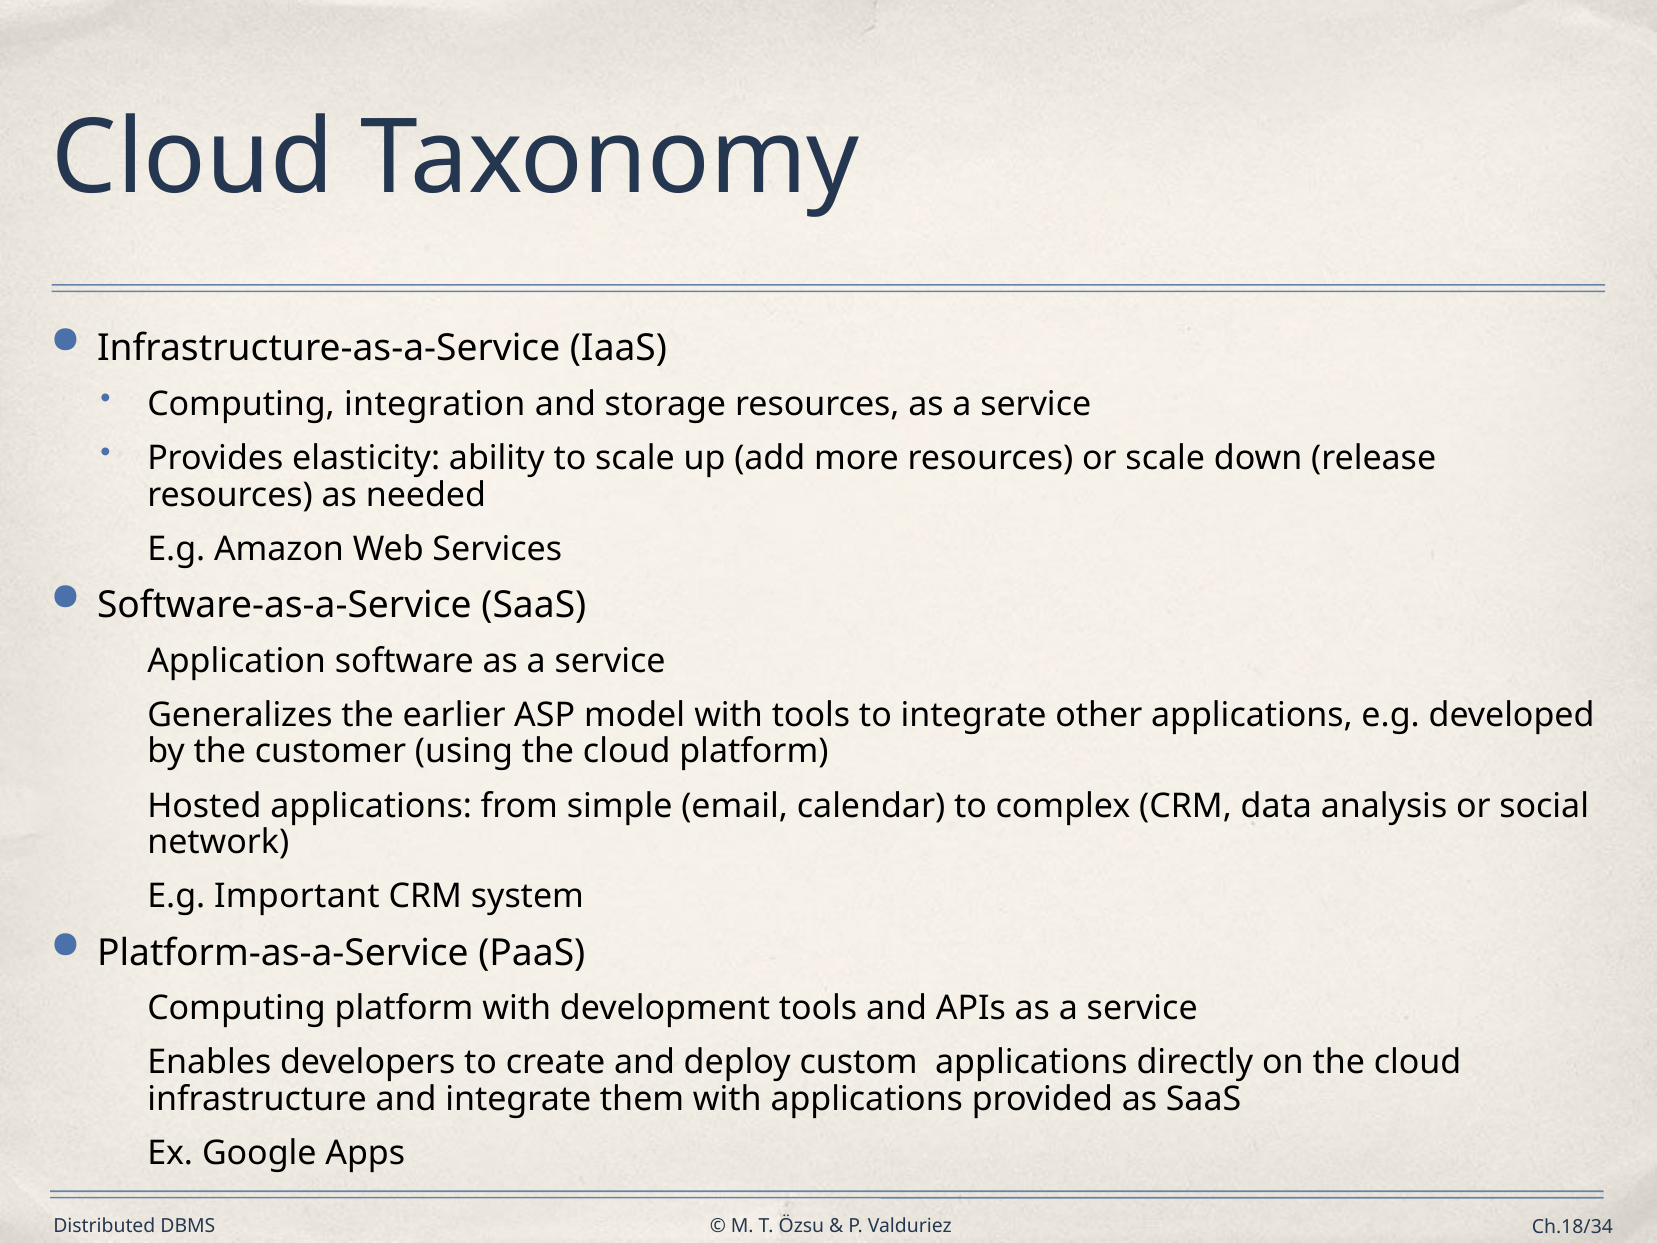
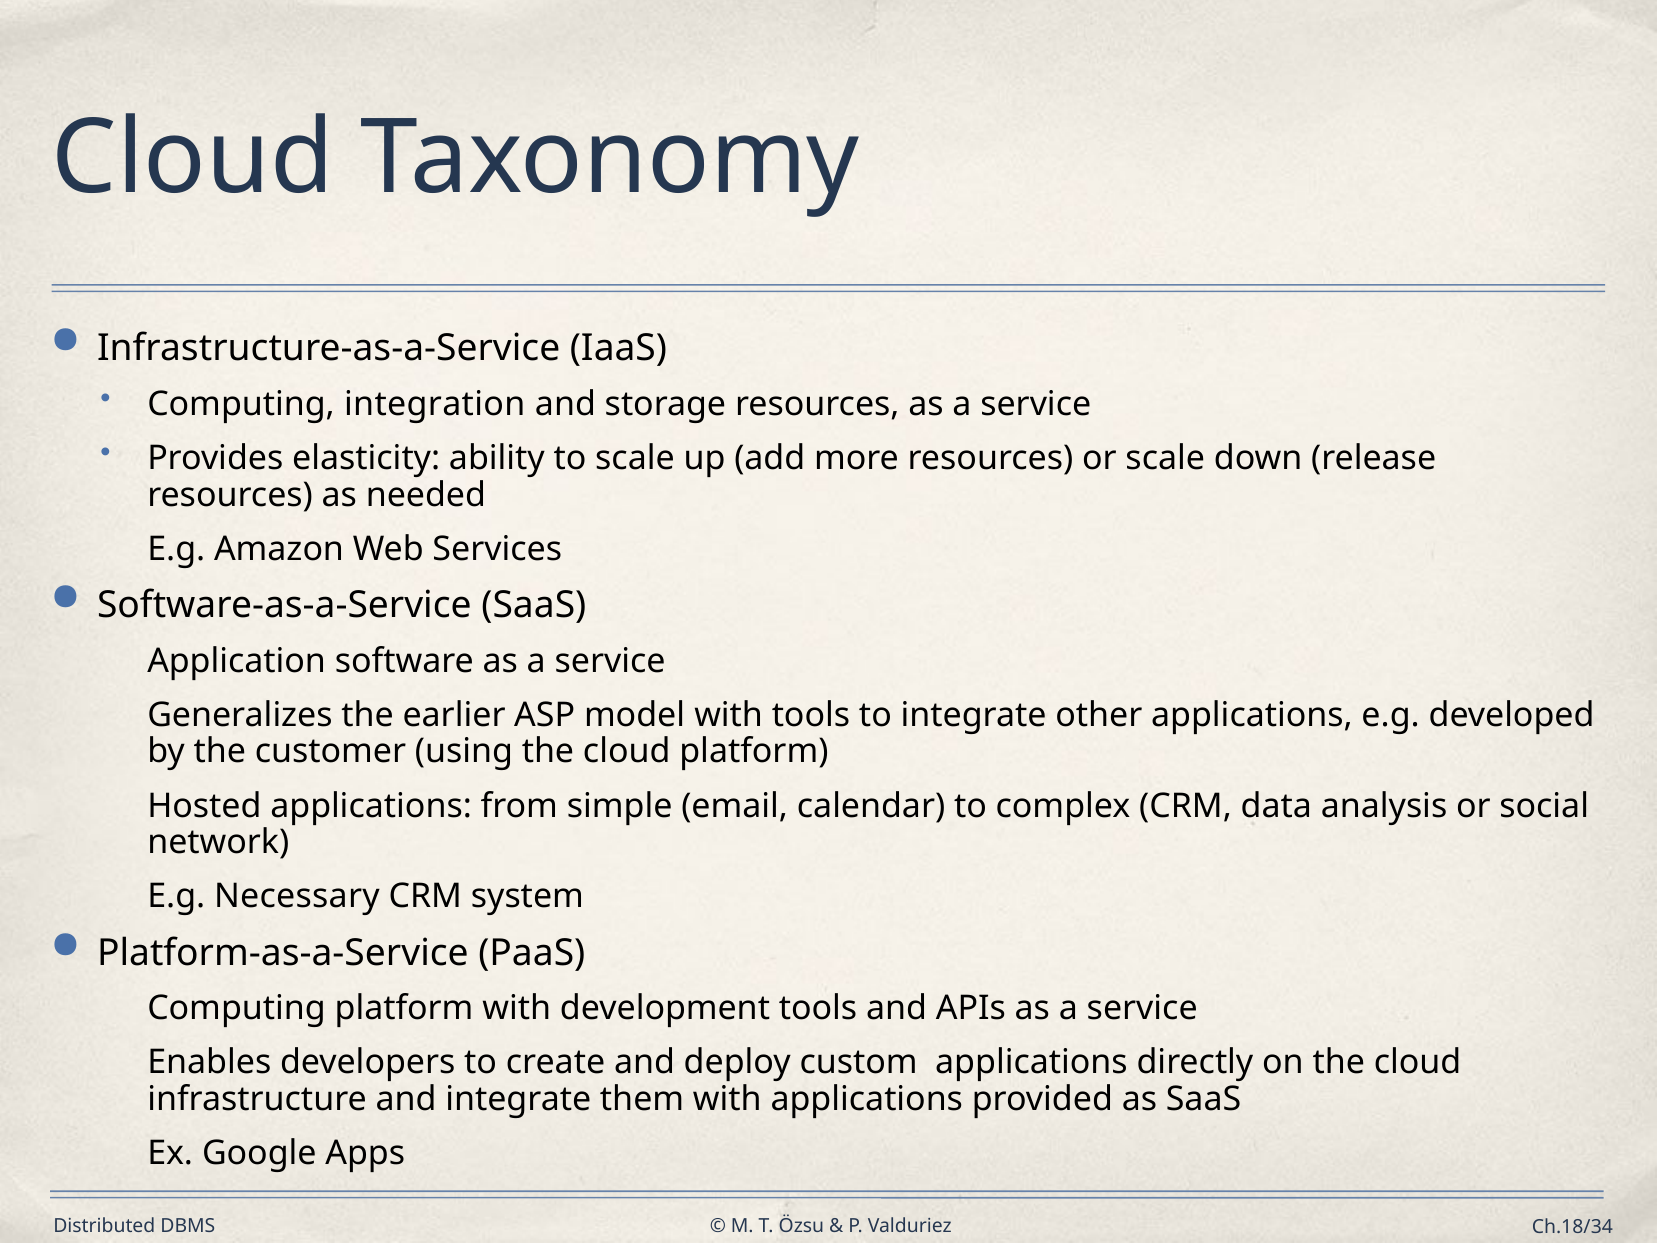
Important: Important -> Necessary
